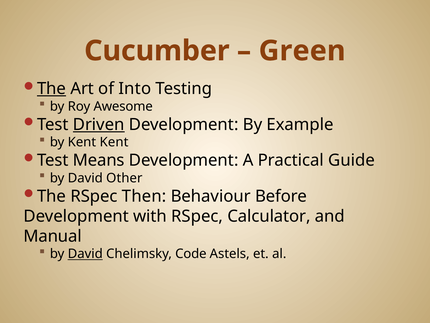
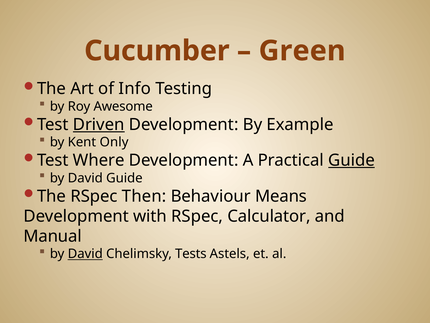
The at (52, 89) underline: present -> none
Into: Into -> Info
Kent Kent: Kent -> Only
Means: Means -> Where
Guide at (352, 160) underline: none -> present
David Other: Other -> Guide
Before: Before -> Means
Code: Code -> Tests
